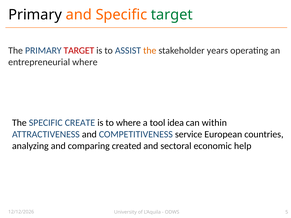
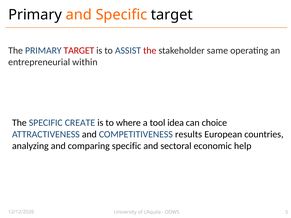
target at (172, 15) colour: green -> black
the at (150, 50) colour: orange -> red
years: years -> same
entrepreneurial where: where -> within
within: within -> choice
service: service -> results
comparing created: created -> specific
